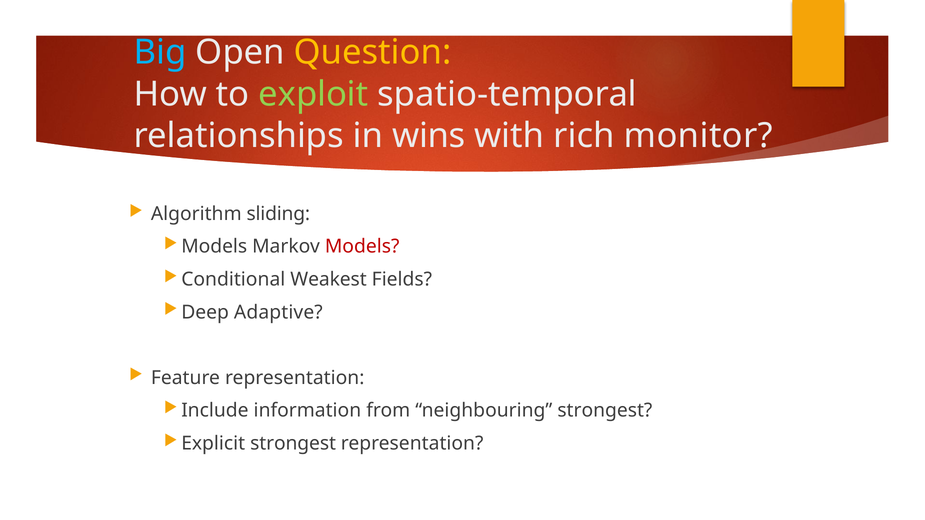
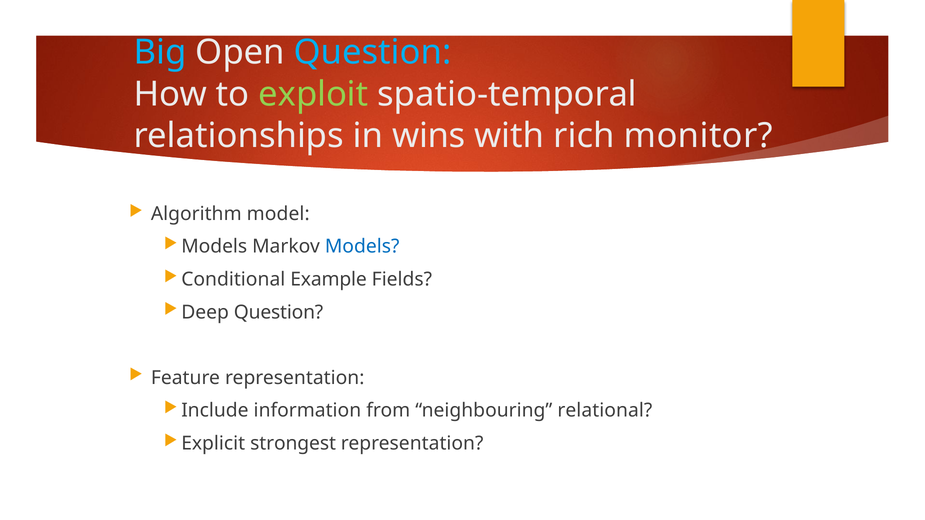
Question at (373, 53) colour: yellow -> light blue
sliding: sliding -> model
Models at (362, 247) colour: red -> blue
Weakest: Weakest -> Example
Deep Adaptive: Adaptive -> Question
neighbouring strongest: strongest -> relational
